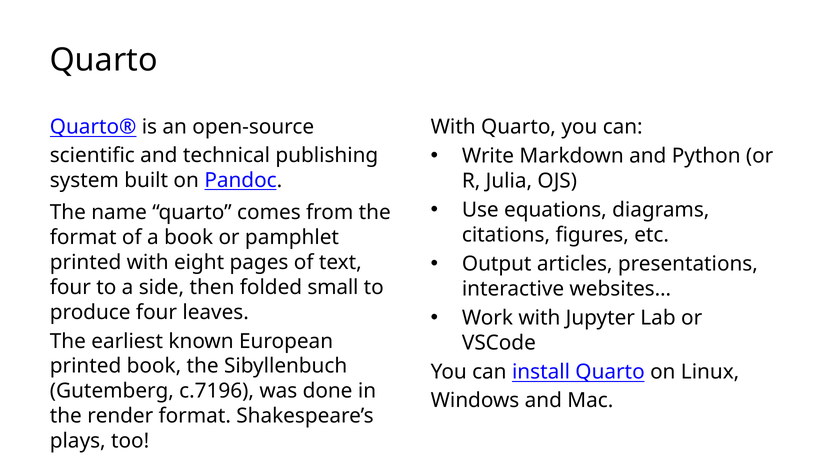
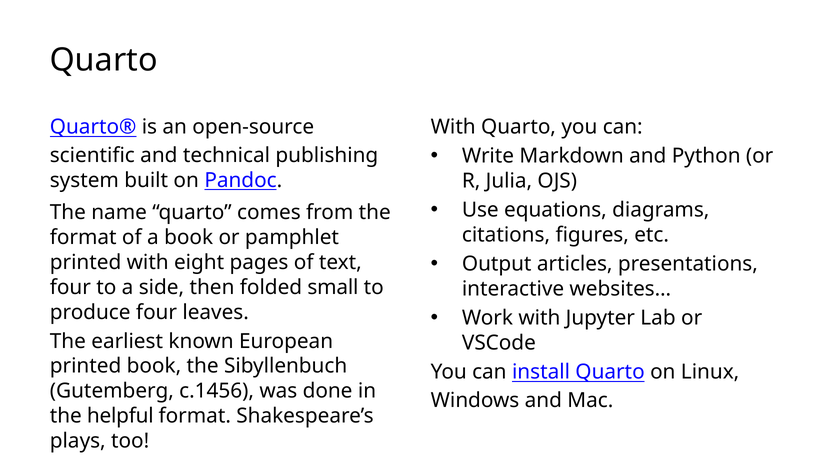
c.7196: c.7196 -> c.1456
render: render -> helpful
